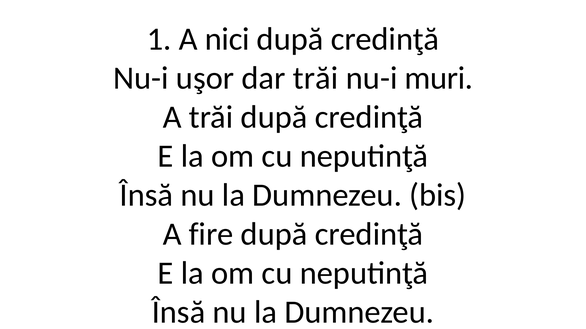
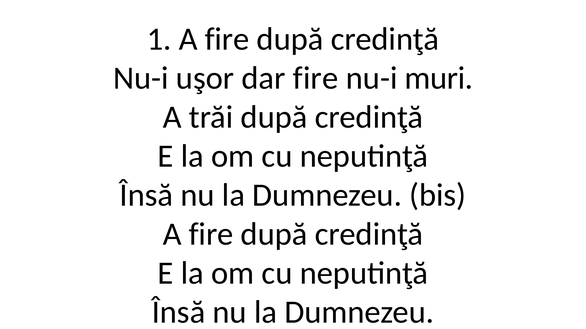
1 A nici: nici -> fire
dar trăi: trăi -> fire
